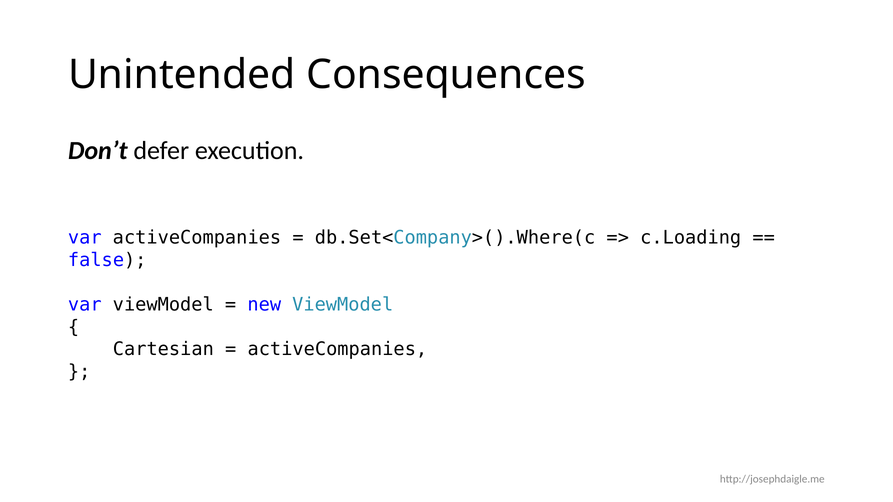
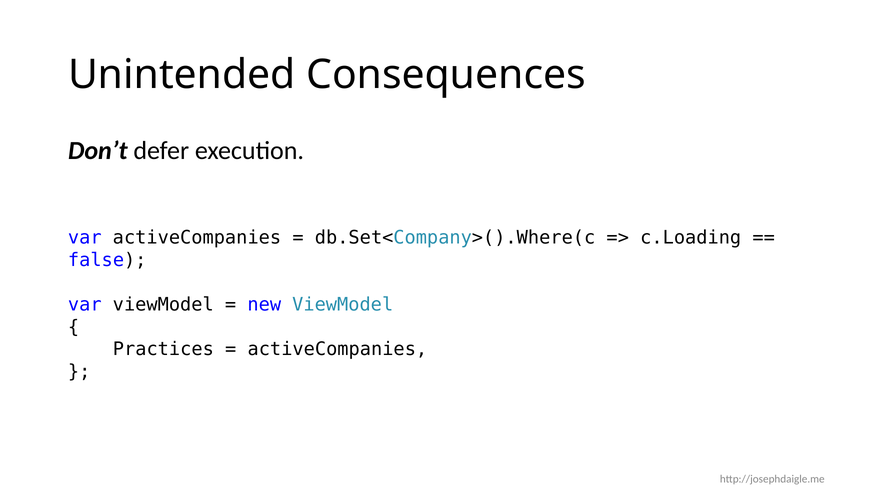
Cartesian: Cartesian -> Practices
